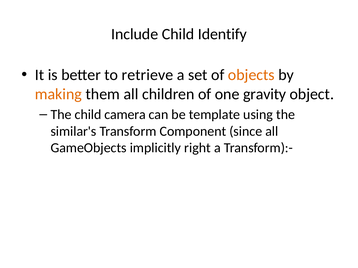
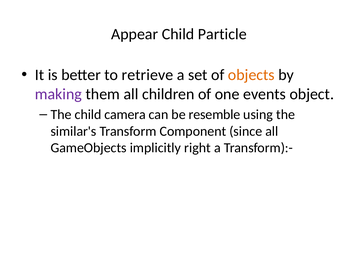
Include: Include -> Appear
Identify: Identify -> Particle
making colour: orange -> purple
gravity: gravity -> events
template: template -> resemble
